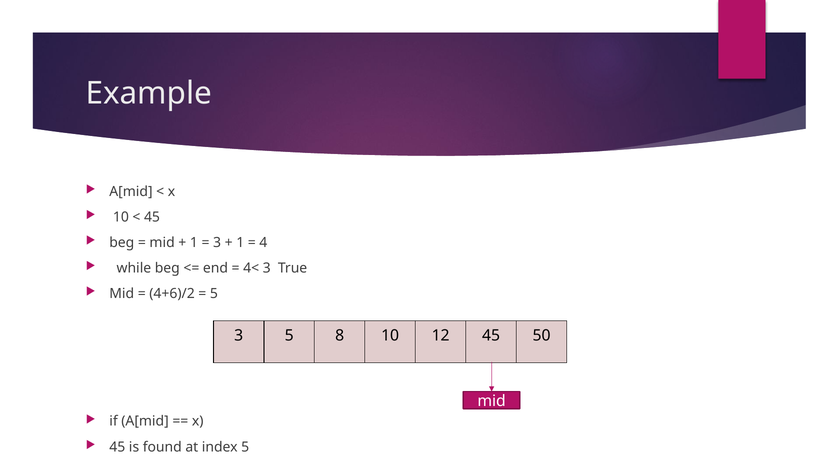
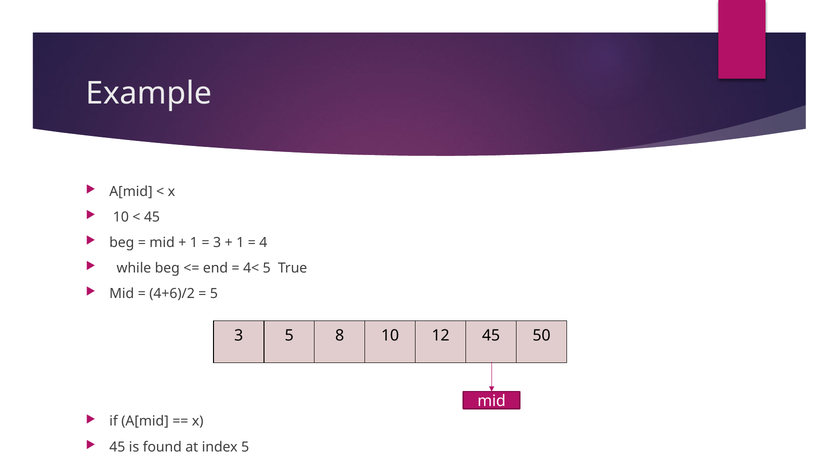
4< 3: 3 -> 5
